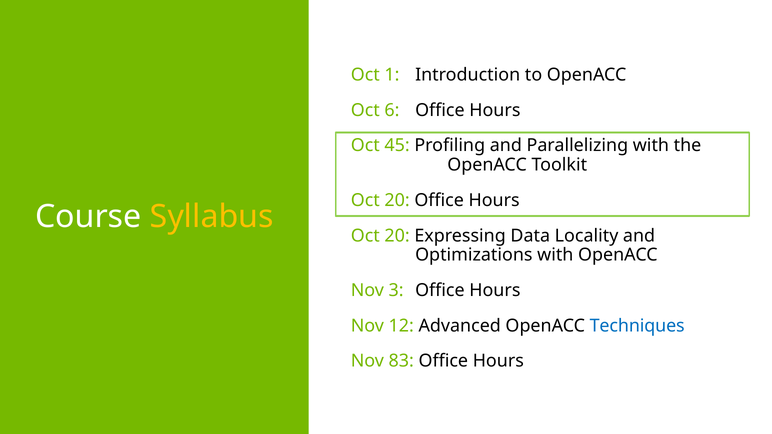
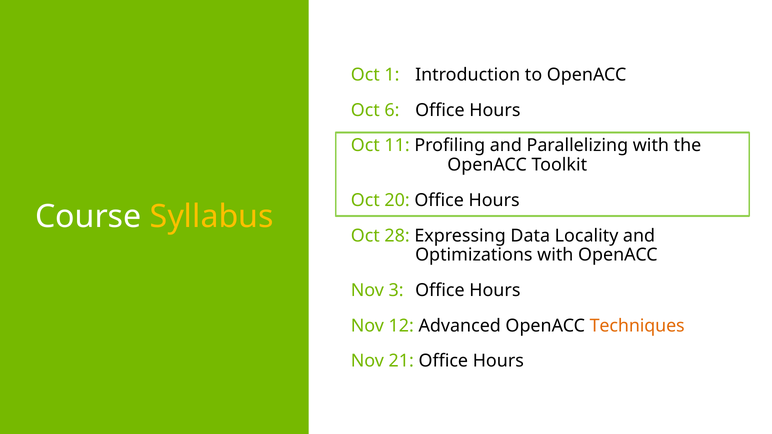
45: 45 -> 11
20 at (397, 236): 20 -> 28
Techniques colour: blue -> orange
83: 83 -> 21
